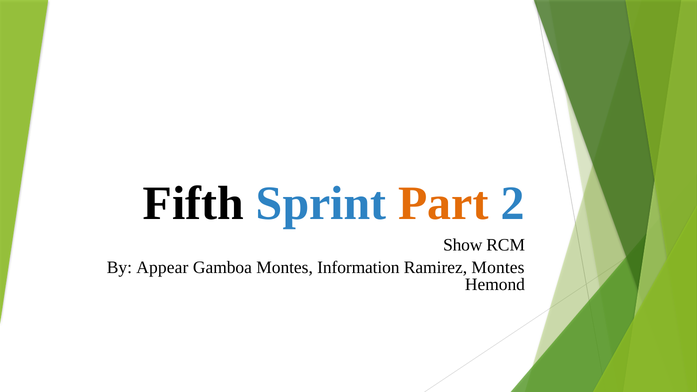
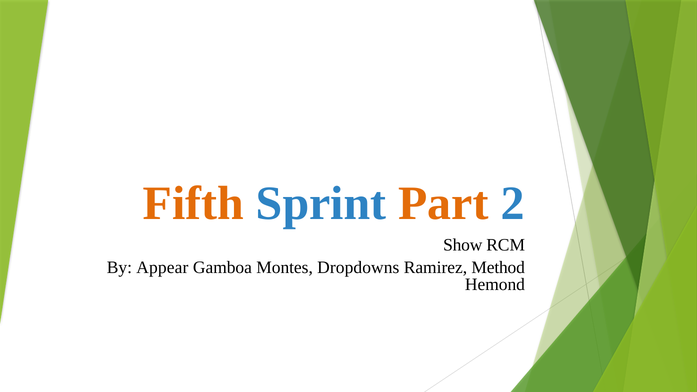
Fifth colour: black -> orange
Information: Information -> Dropdowns
Ramirez Montes: Montes -> Method
